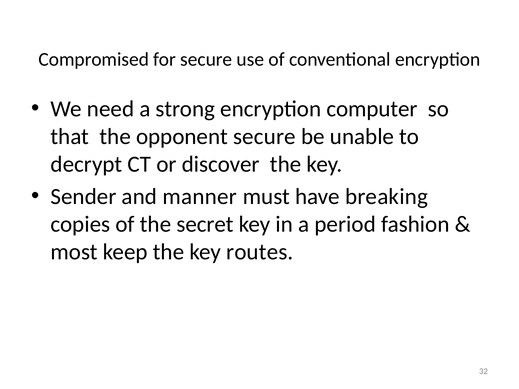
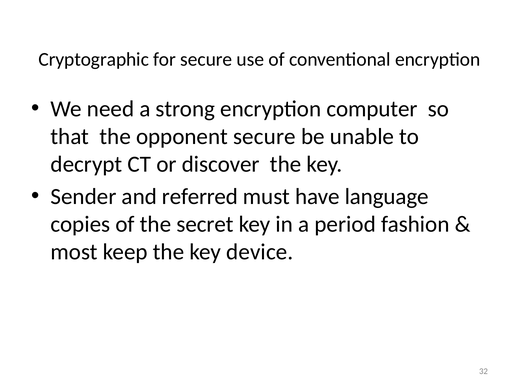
Compromised: Compromised -> Cryptographic
manner: manner -> referred
breaking: breaking -> language
routes: routes -> device
